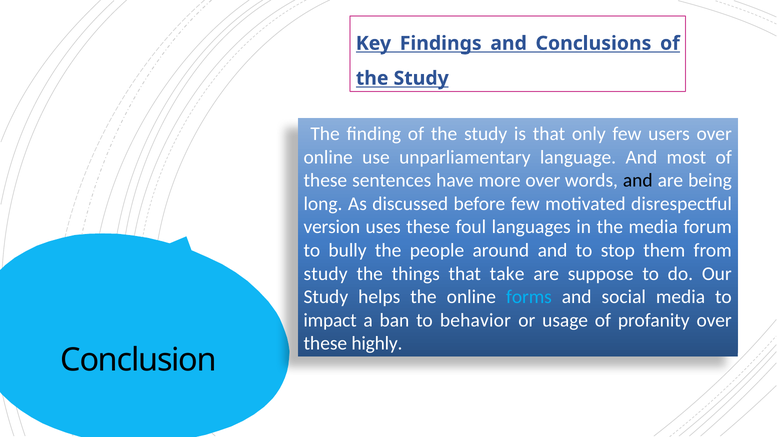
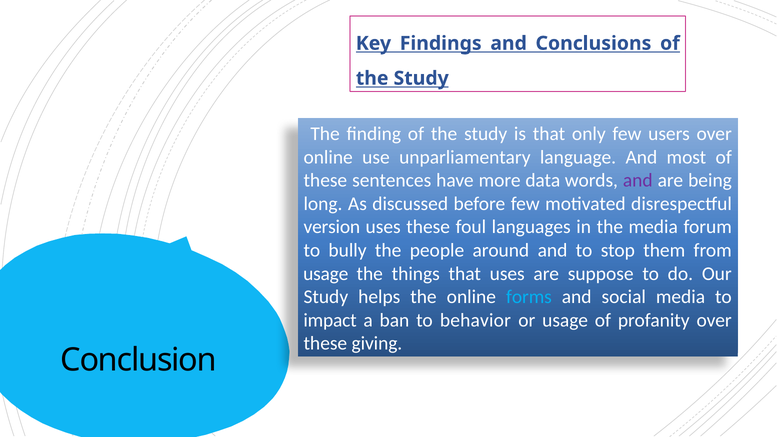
more over: over -> data
and at (638, 181) colour: black -> purple
study at (326, 274): study -> usage
that take: take -> uses
highly: highly -> giving
